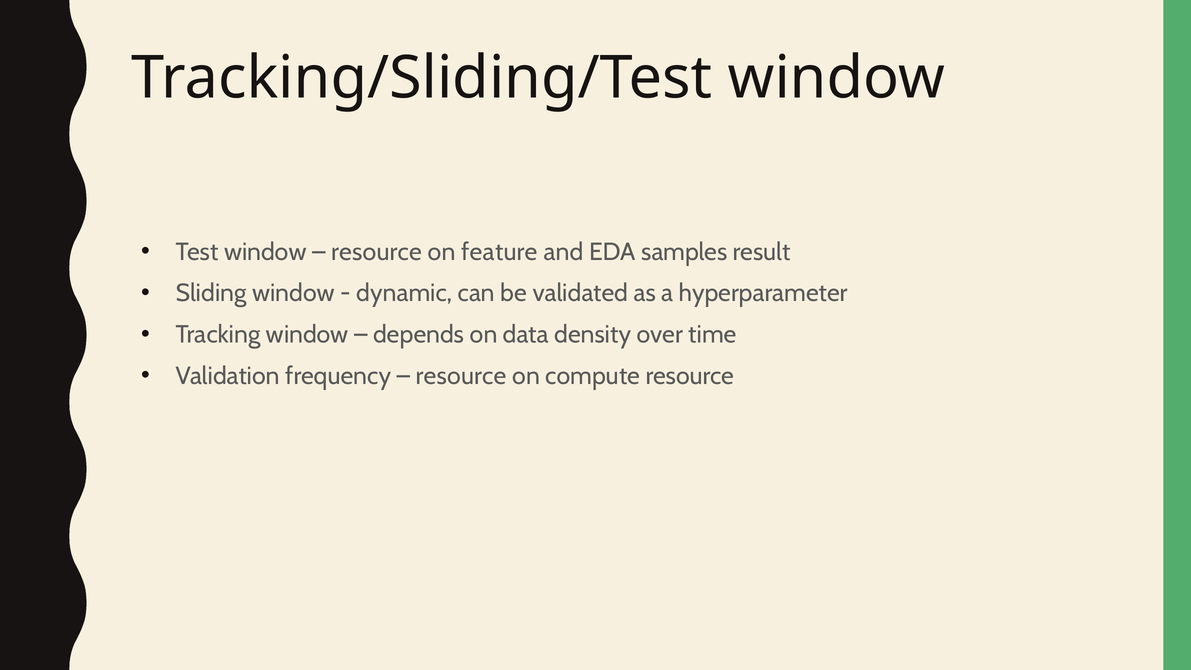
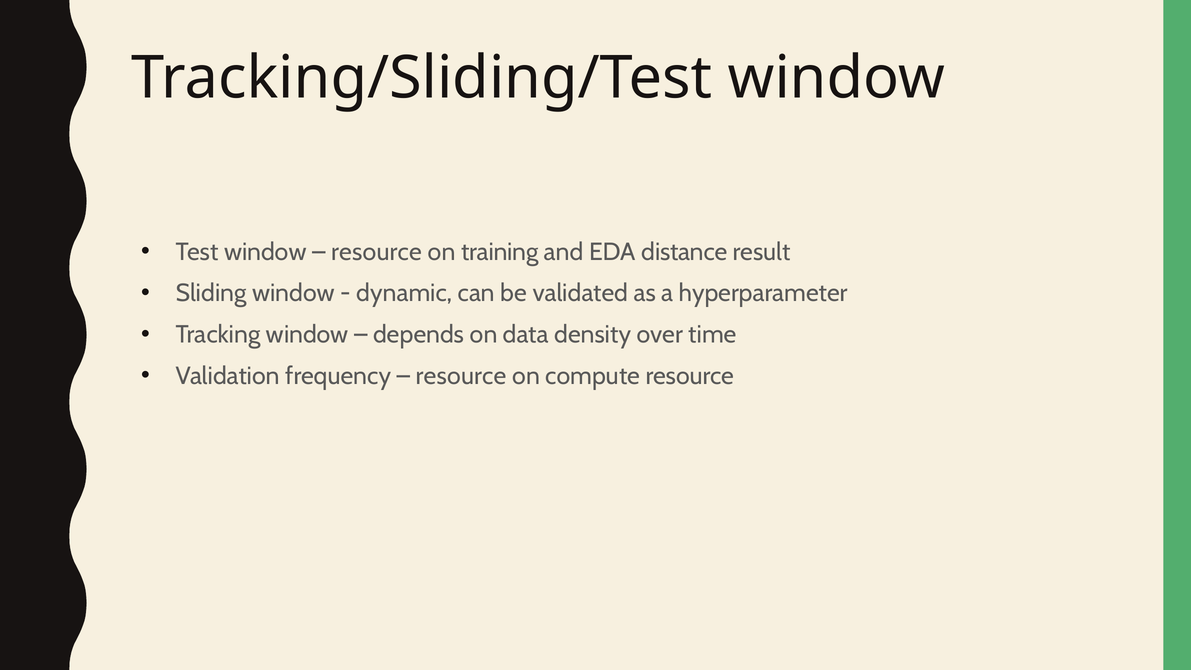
feature: feature -> training
samples: samples -> distance
